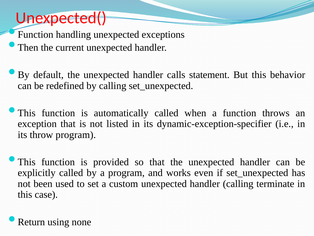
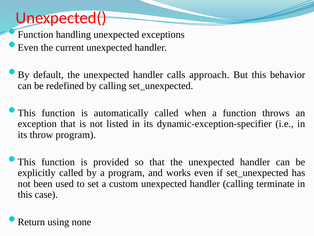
Then at (28, 47): Then -> Even
statement: statement -> approach
